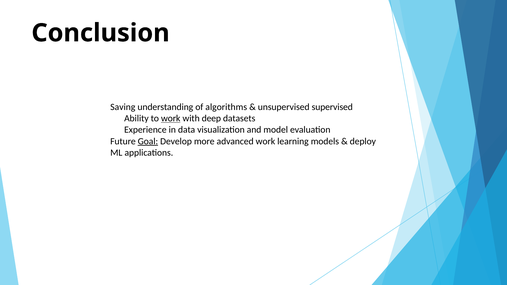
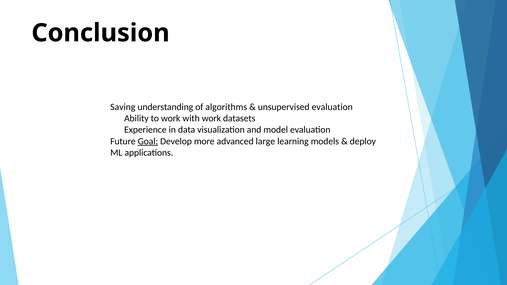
unsupervised supervised: supervised -> evaluation
work at (171, 119) underline: present -> none
with deep: deep -> work
advanced work: work -> large
